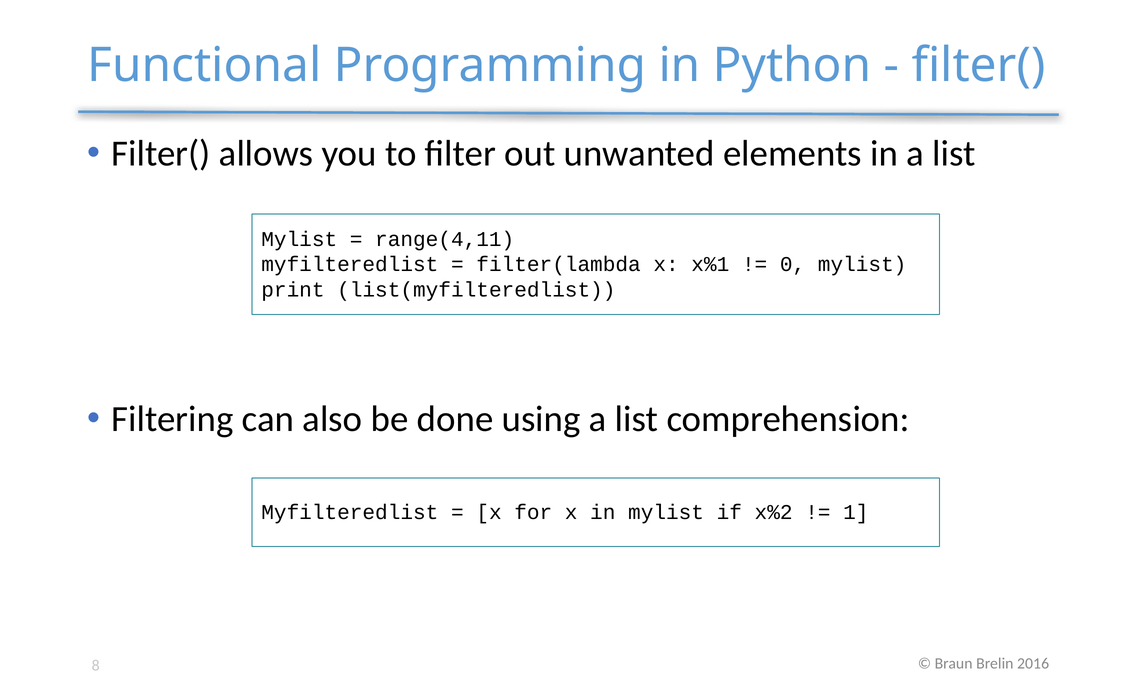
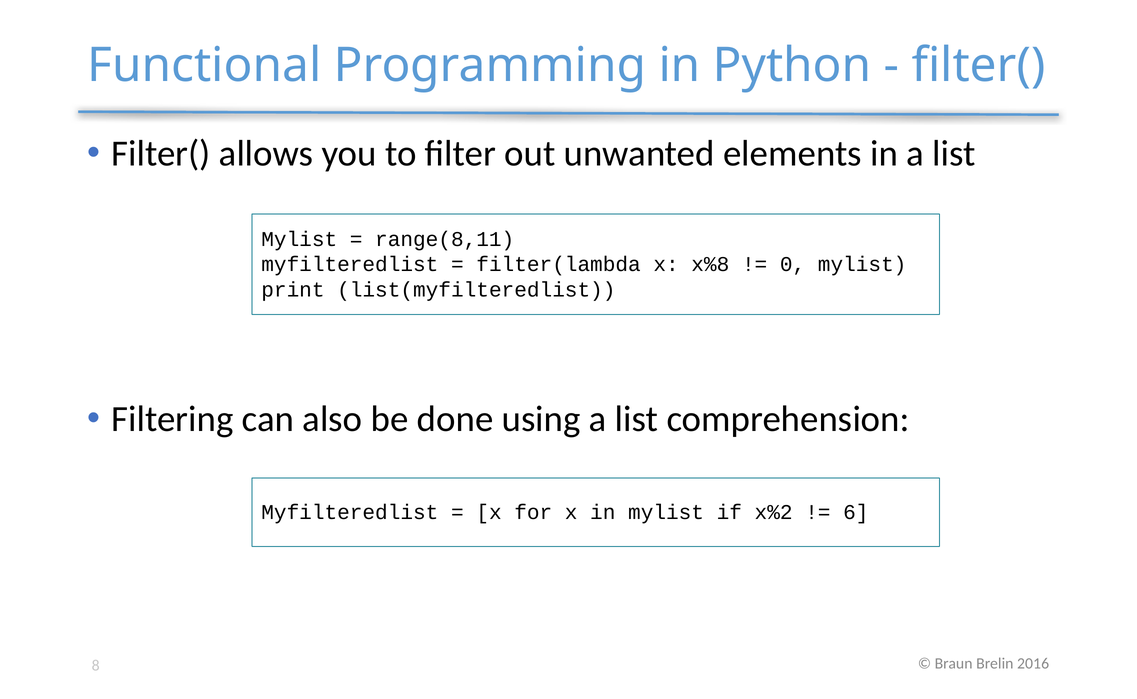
range(4,11: range(4,11 -> range(8,11
x%1: x%1 -> x%8
1: 1 -> 6
